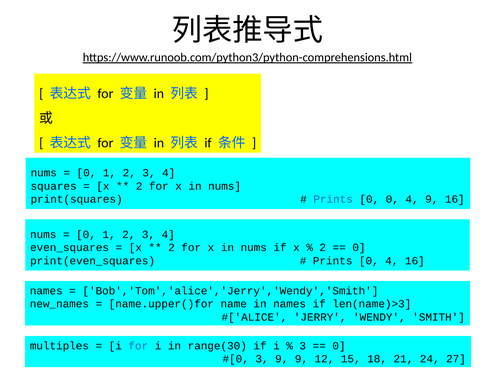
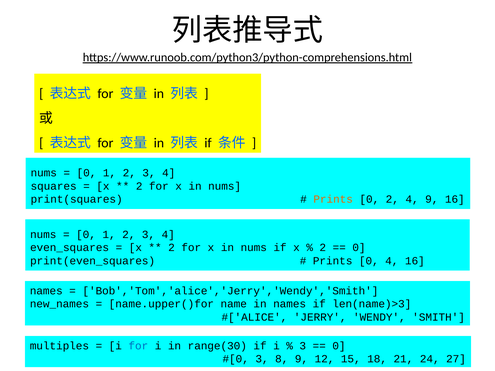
Prints at (333, 199) colour: blue -> orange
0 0: 0 -> 2
3 9: 9 -> 8
